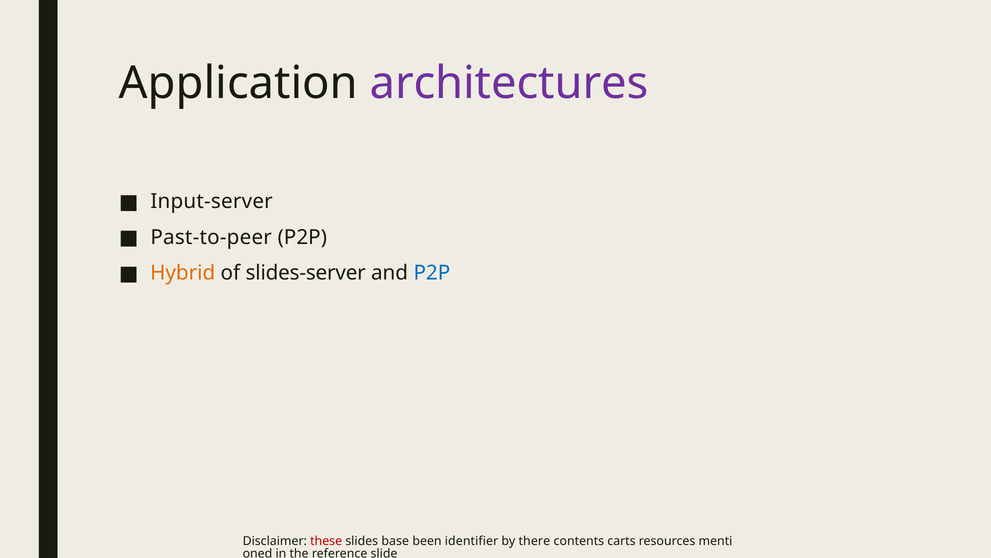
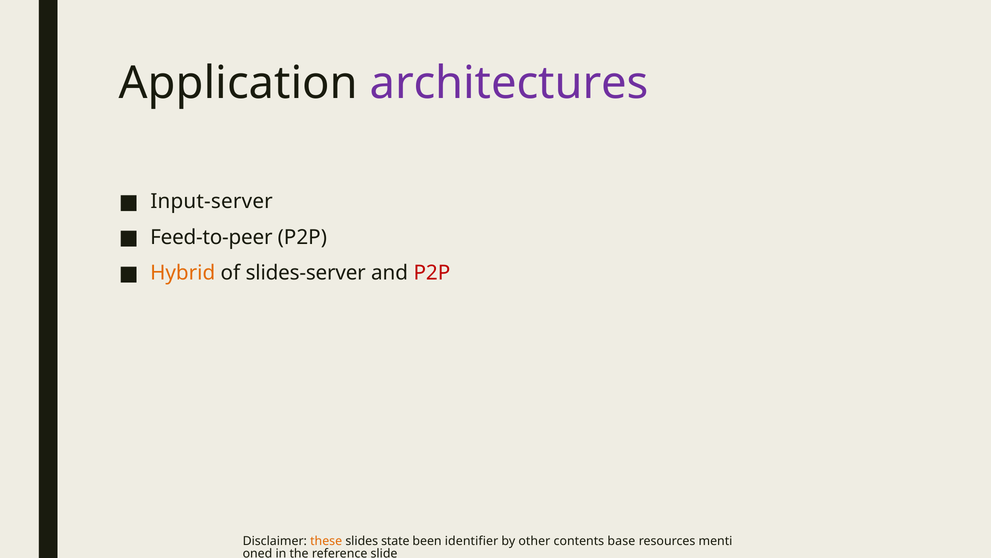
Past-to-peer: Past-to-peer -> Feed-to-peer
P2P at (432, 273) colour: blue -> red
these colour: red -> orange
base: base -> state
there: there -> other
carts: carts -> base
